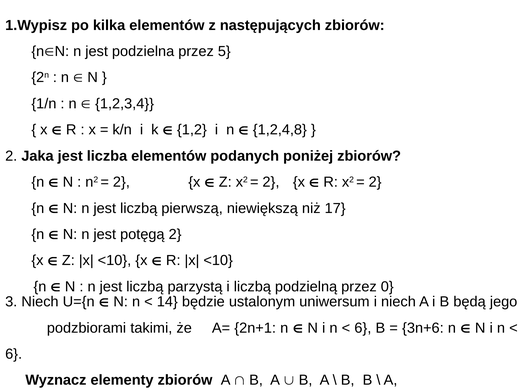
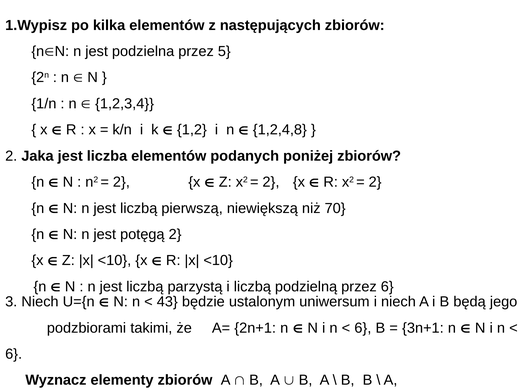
17: 17 -> 70
przez 0: 0 -> 6
14: 14 -> 43
3n+6: 3n+6 -> 3n+1
